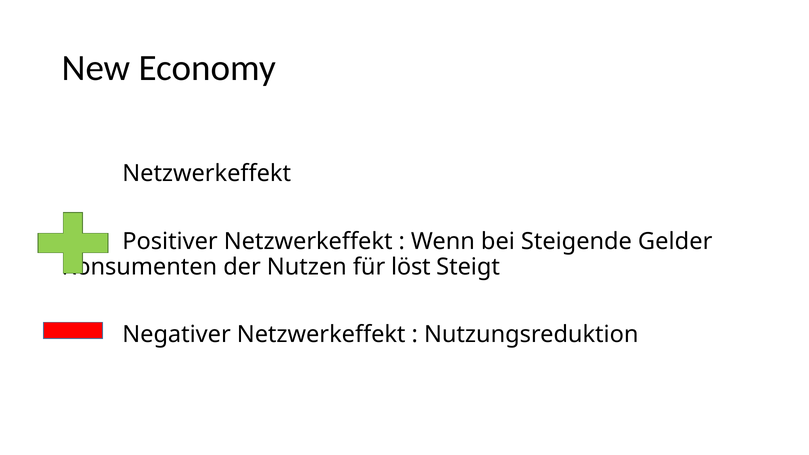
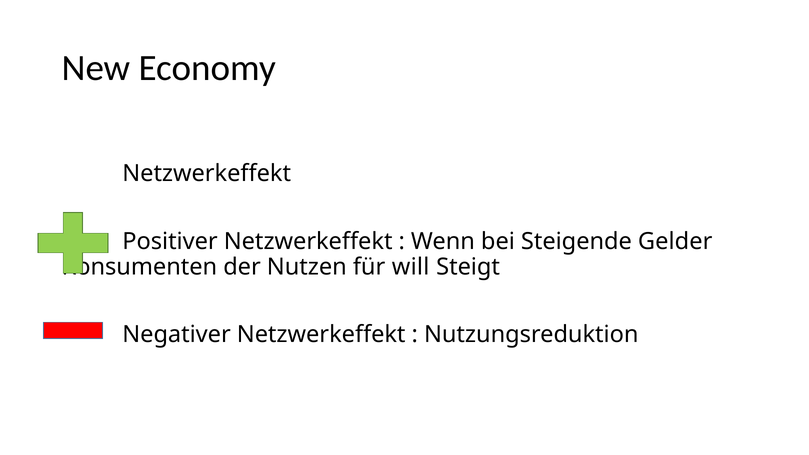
löst: löst -> will
